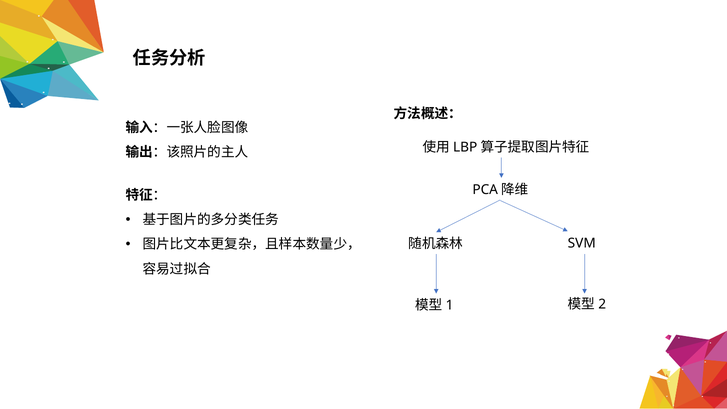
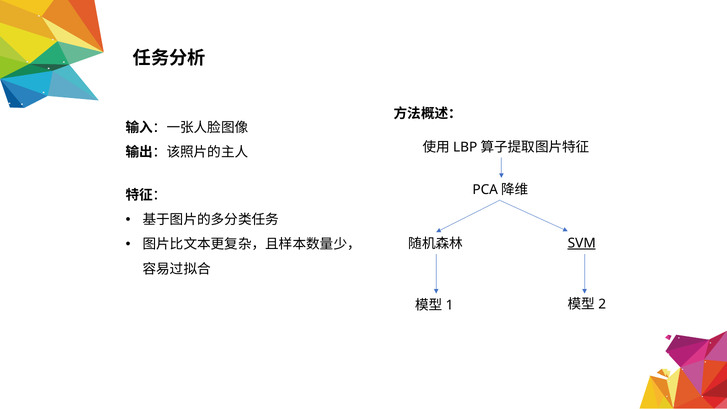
SVM underline: none -> present
